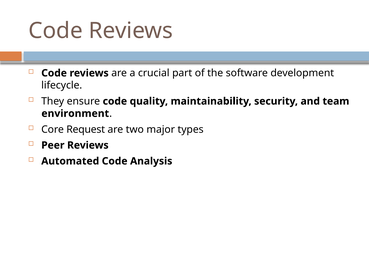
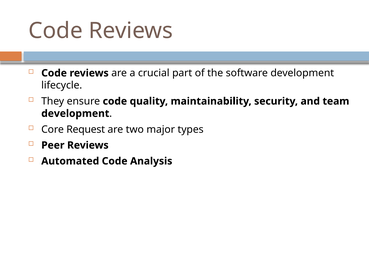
environment at (75, 114): environment -> development
